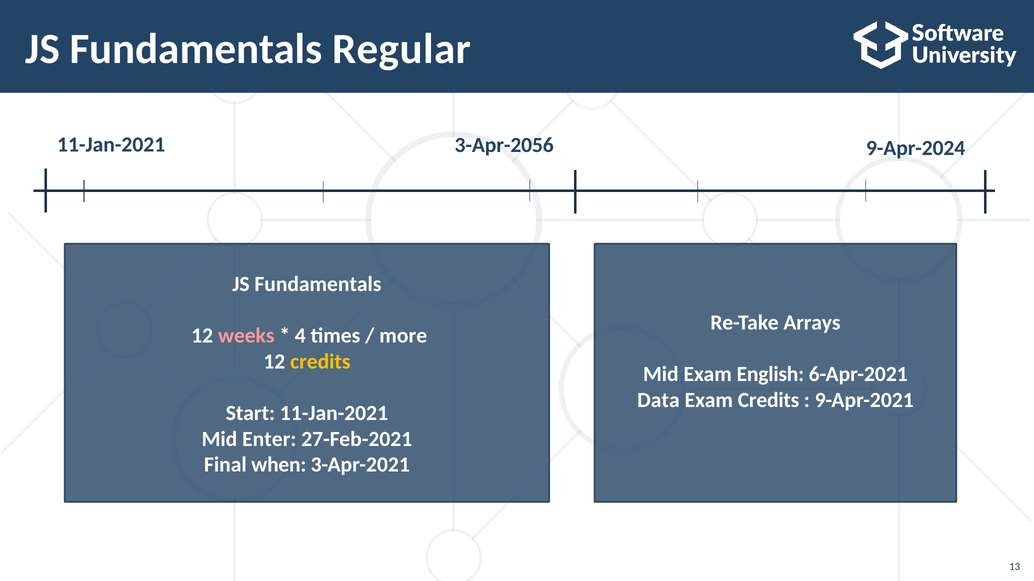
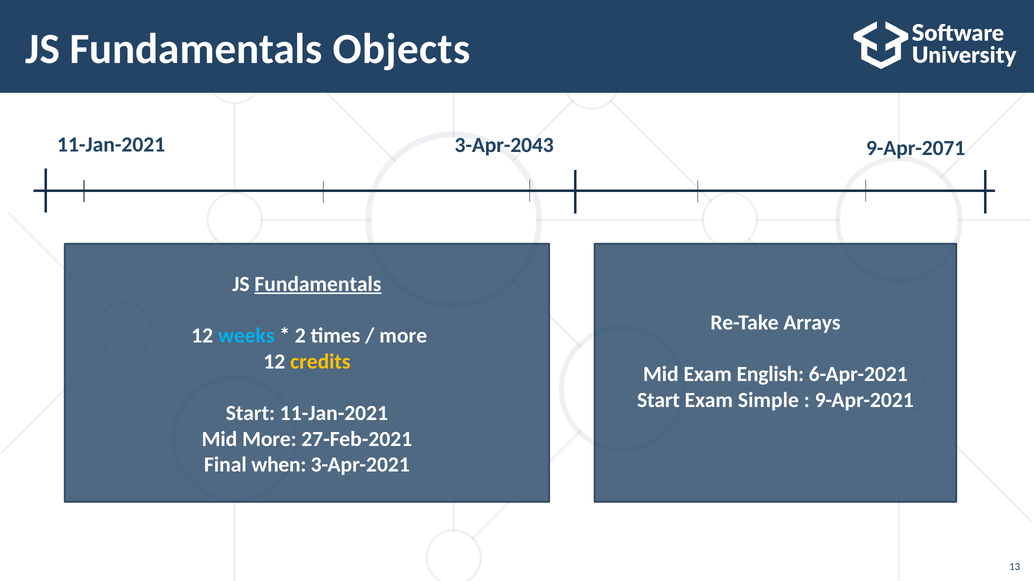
Regular: Regular -> Objects
9-Apr-2024: 9-Apr-2024 -> 9-Apr-2071
3-Apr-2056: 3-Apr-2056 -> 3-Apr-2043
Fundamentals at (318, 284) underline: none -> present
weeks colour: pink -> light blue
4: 4 -> 2
Data at (658, 401): Data -> Start
Exam Credits: Credits -> Simple
Mid Enter: Enter -> More
